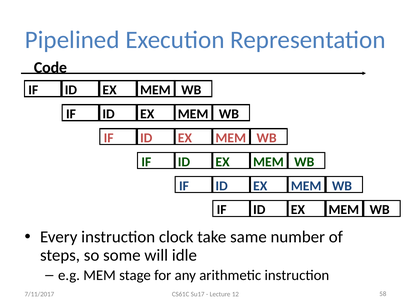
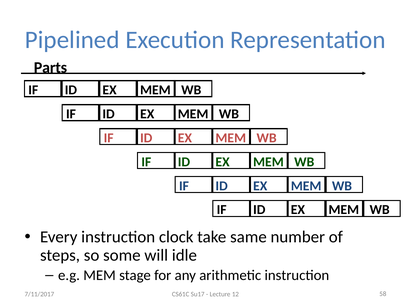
Code: Code -> Parts
